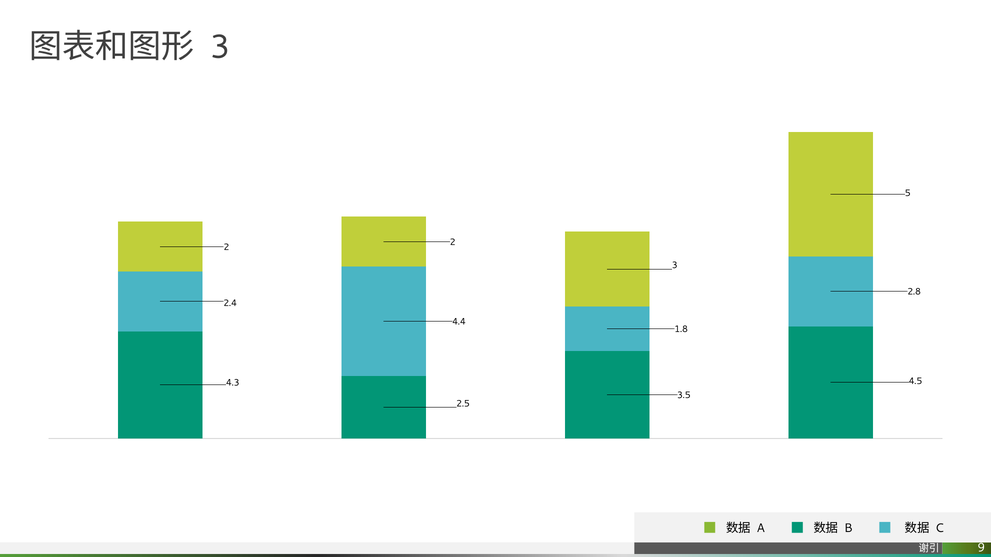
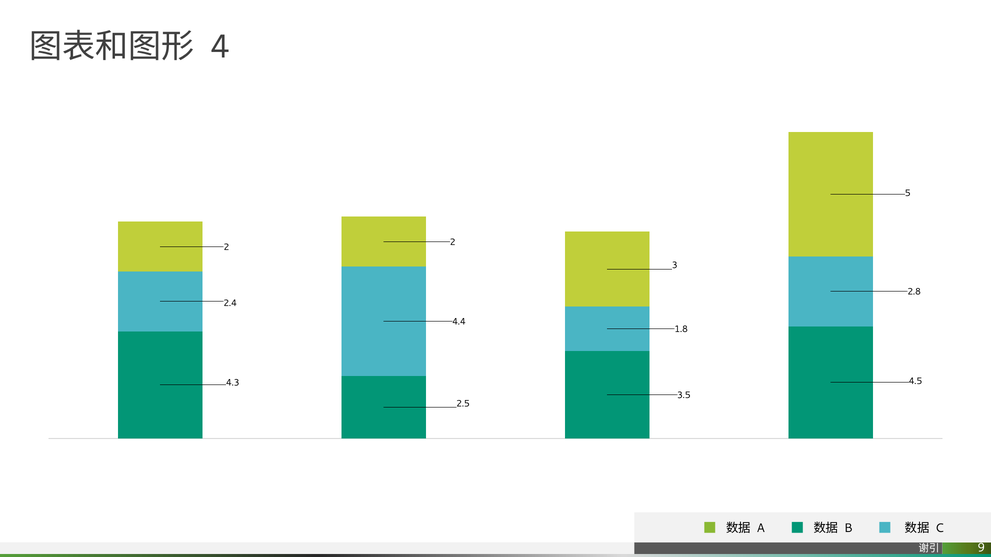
3 at (220, 47): 3 -> 4
